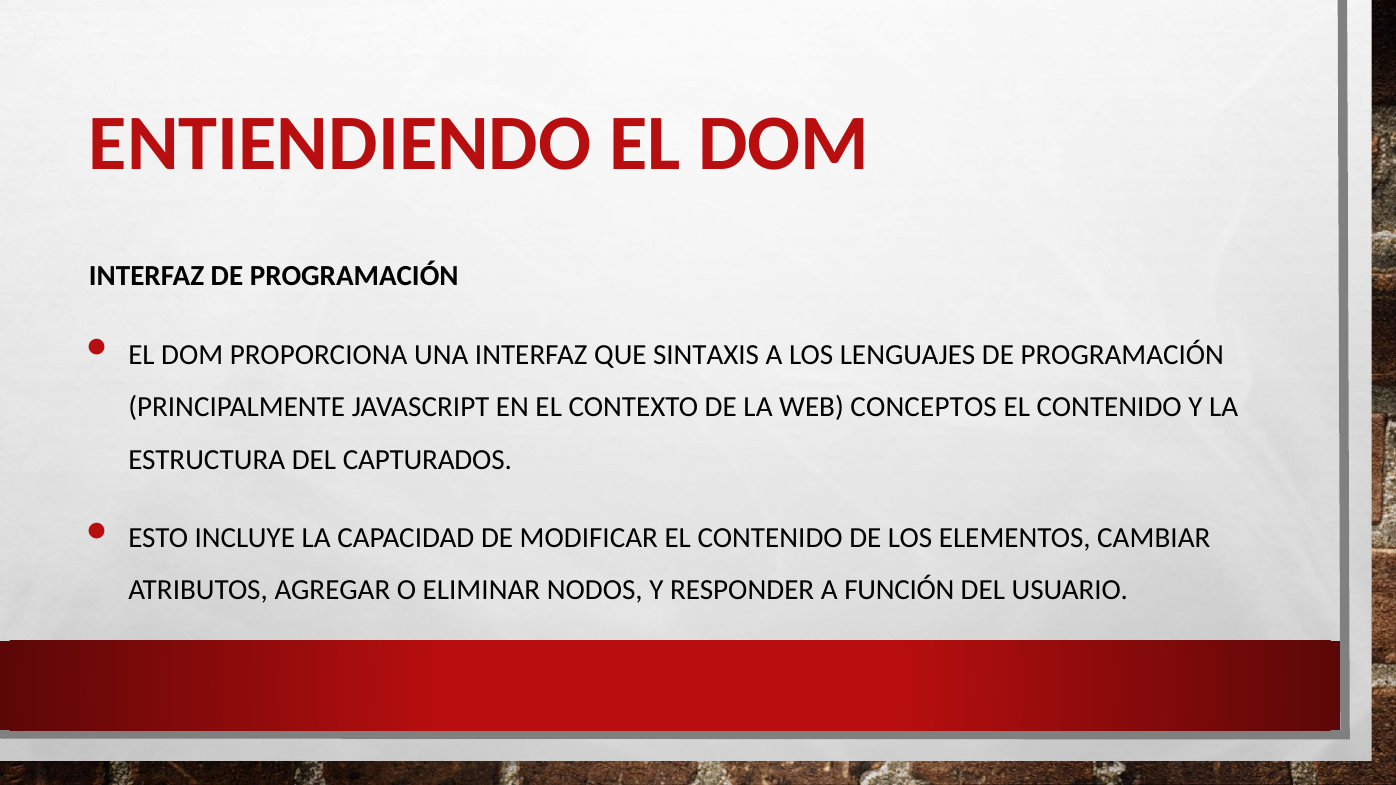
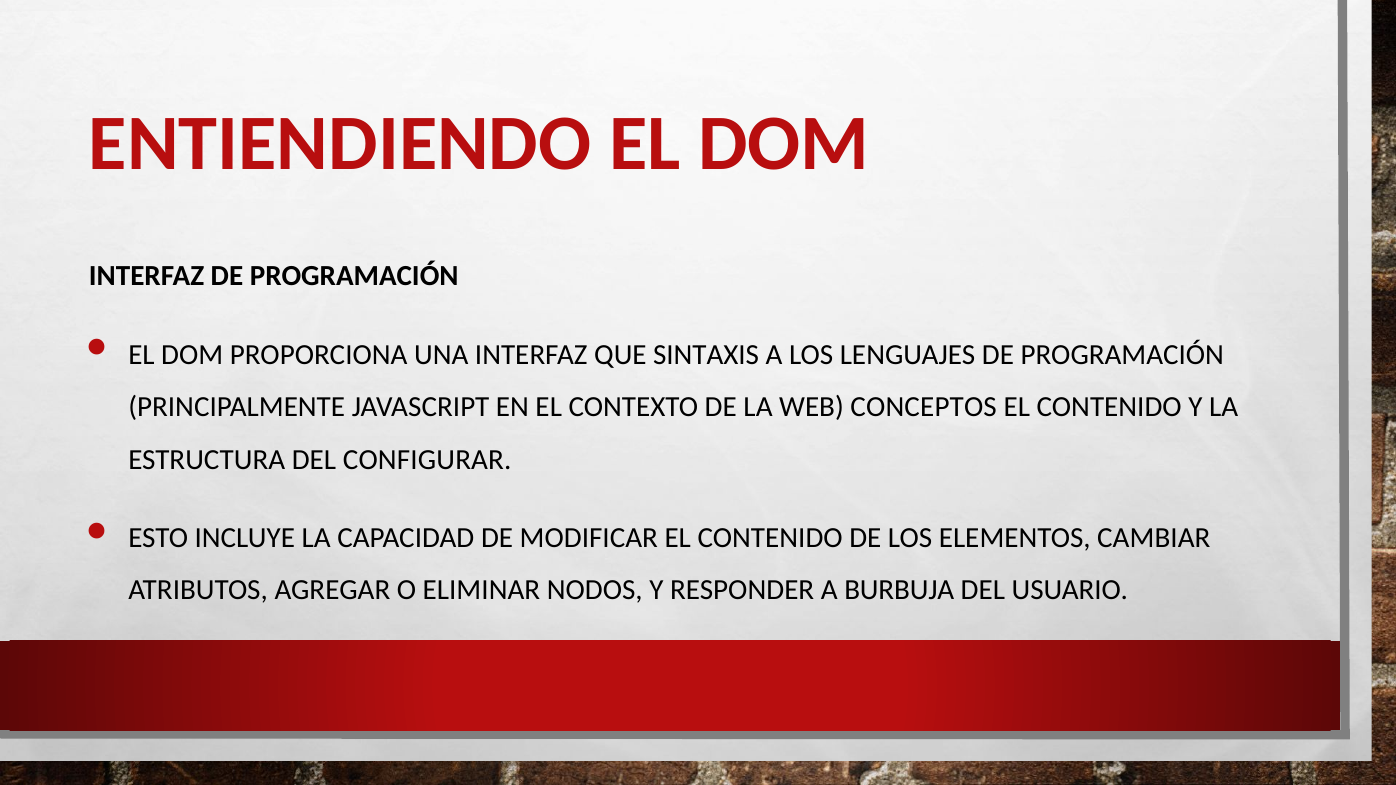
CAPTURADOS: CAPTURADOS -> CONFIGURAR
FUNCIÓN: FUNCIÓN -> BURBUJA
